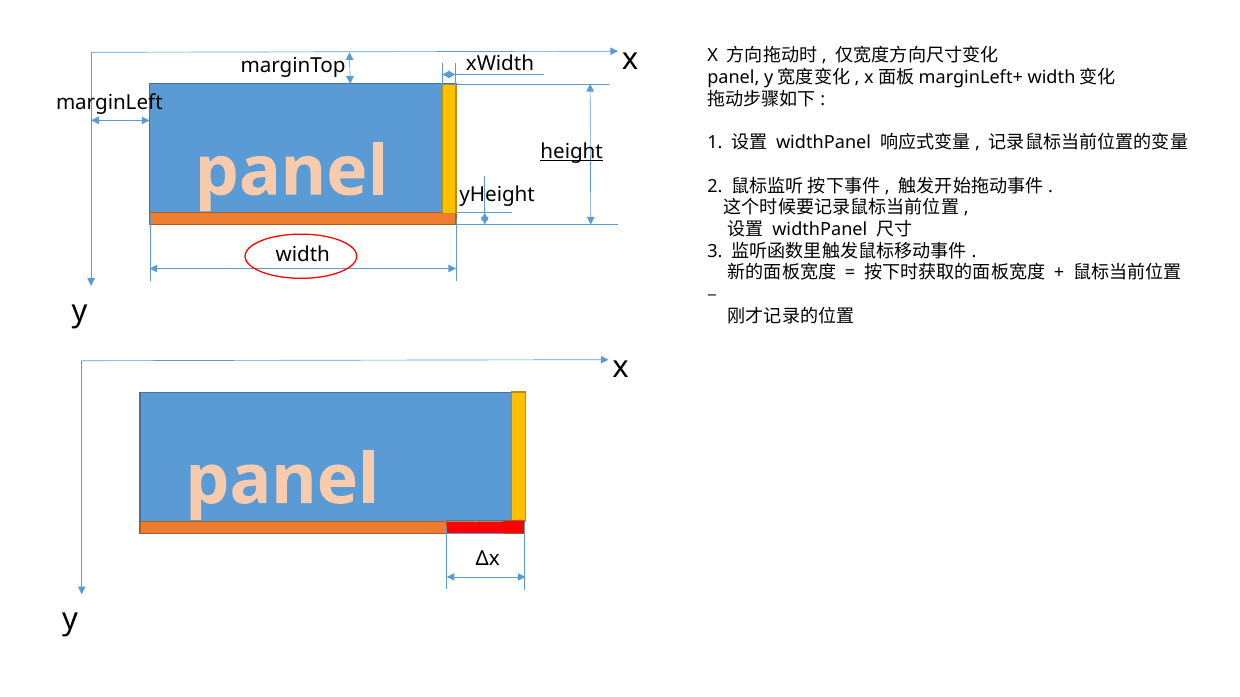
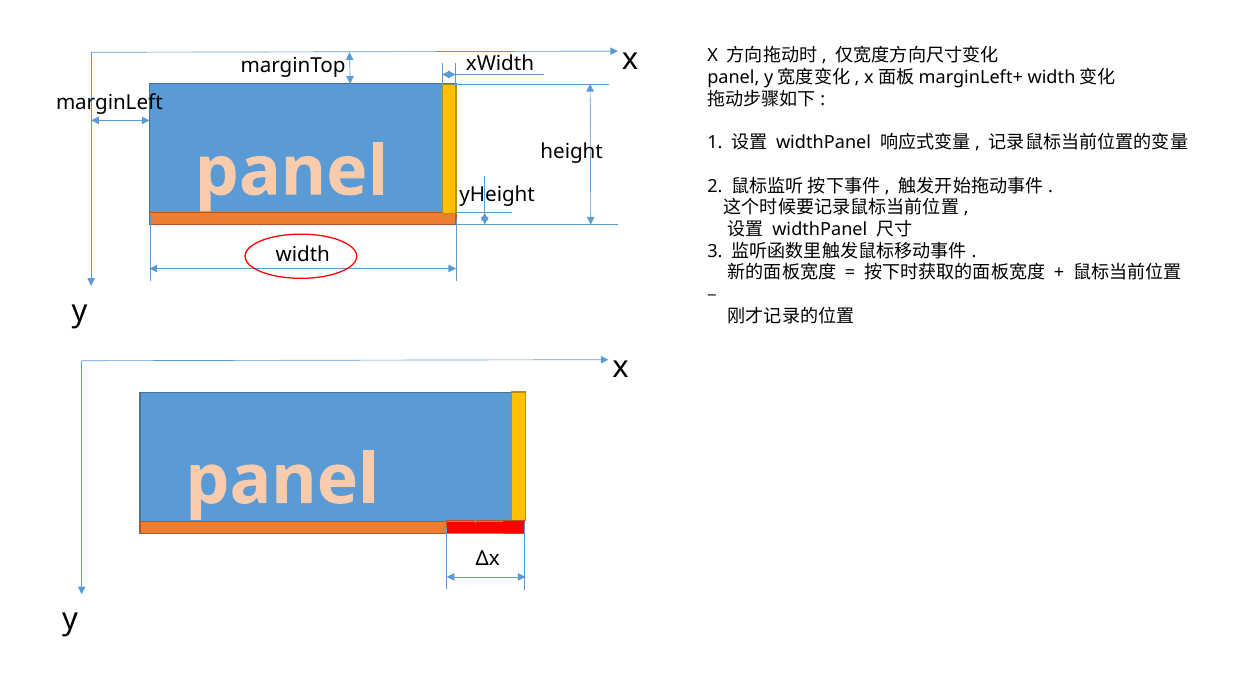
height underline: present -> none
